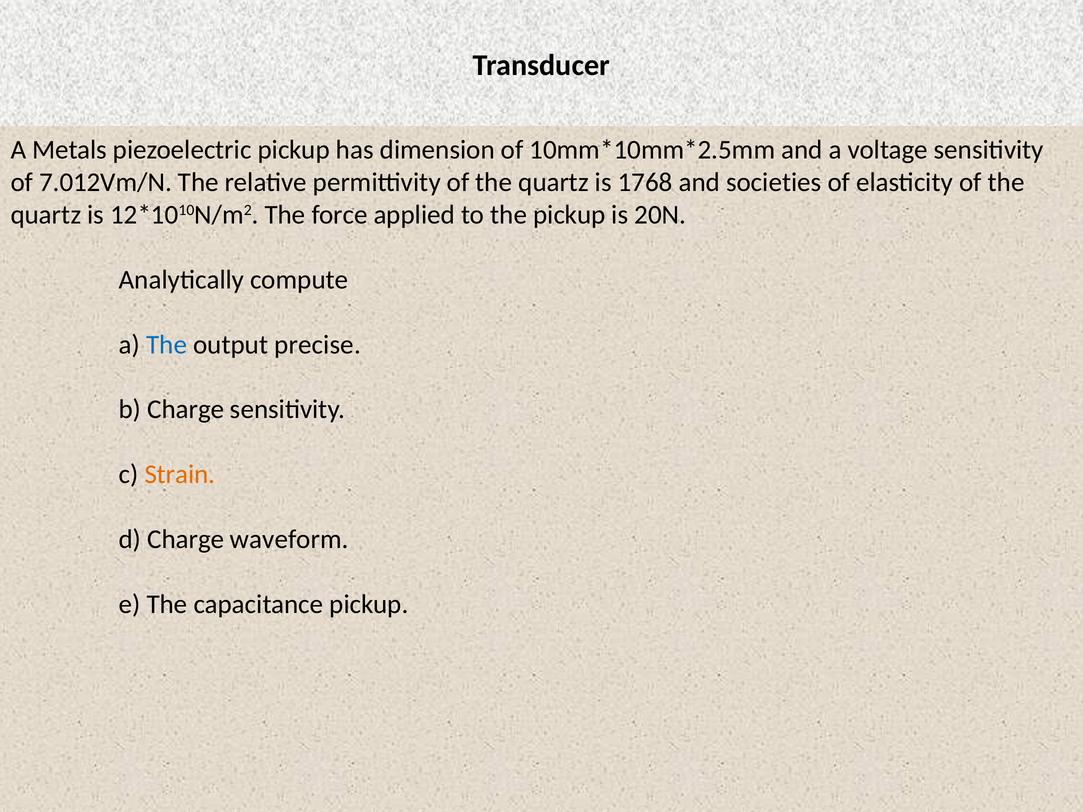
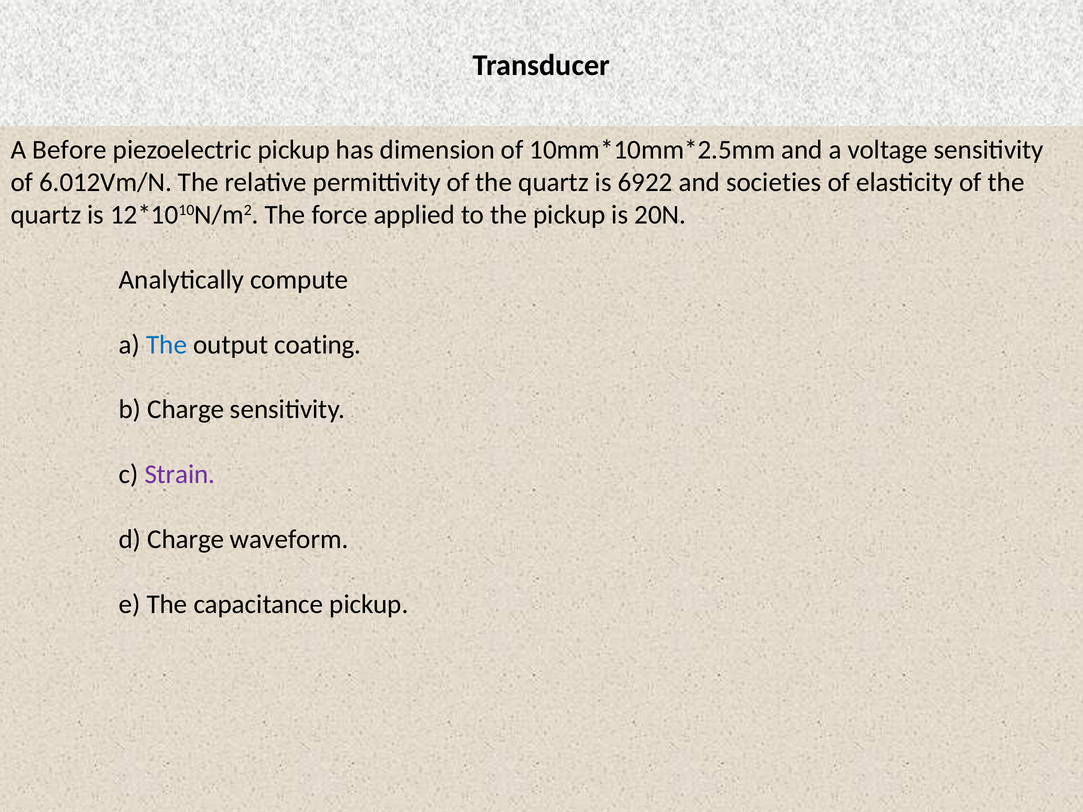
Metals: Metals -> Before
7.012Vm/N: 7.012Vm/N -> 6.012Vm/N
1768: 1768 -> 6922
precise: precise -> coating
Strain colour: orange -> purple
